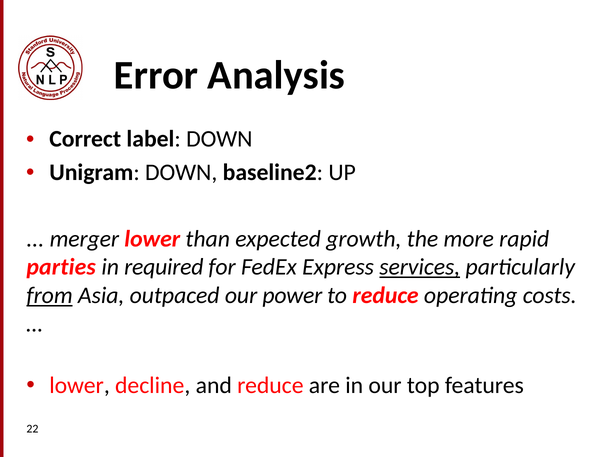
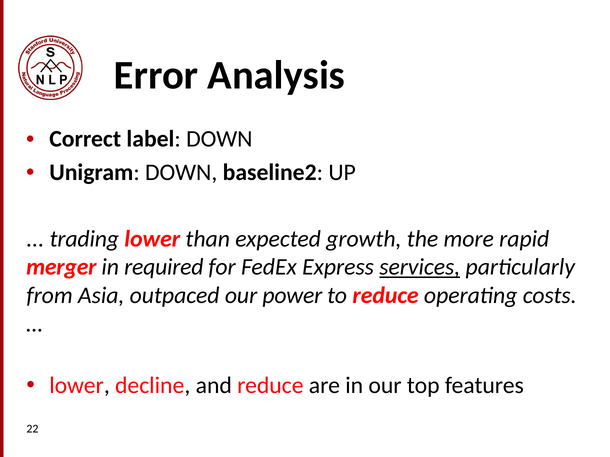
merger: merger -> trading
parties: parties -> merger
from underline: present -> none
